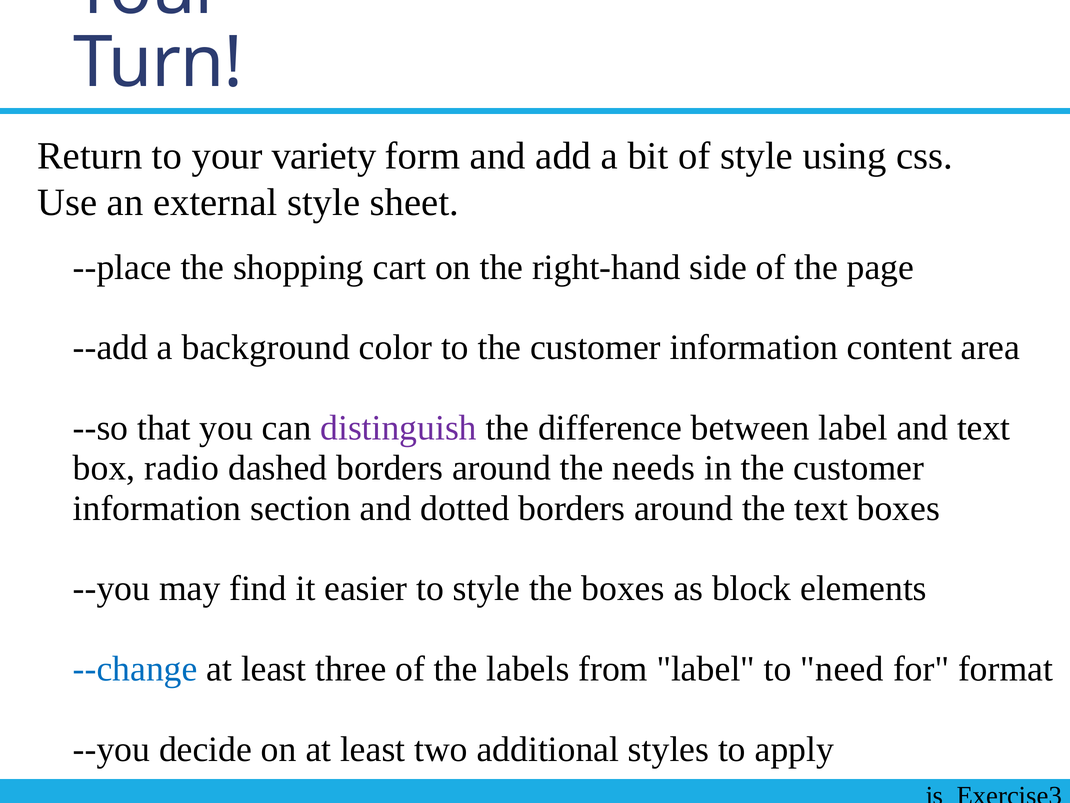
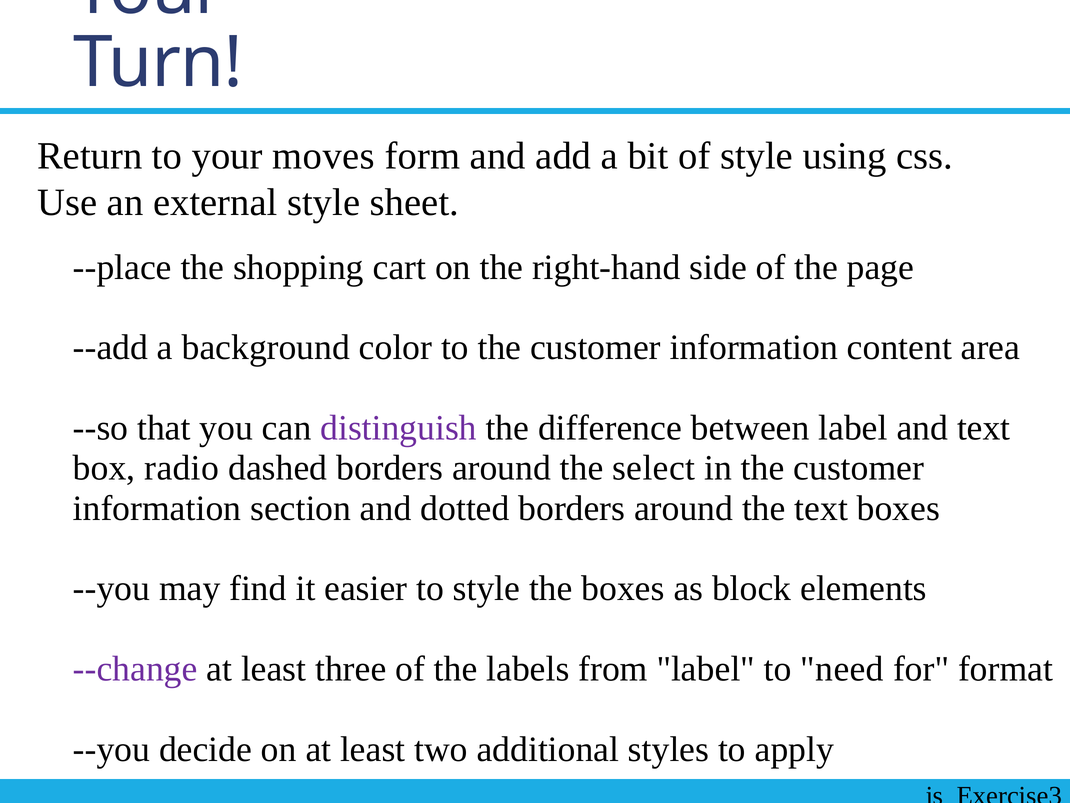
variety: variety -> moves
needs: needs -> select
--change colour: blue -> purple
